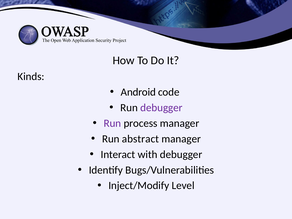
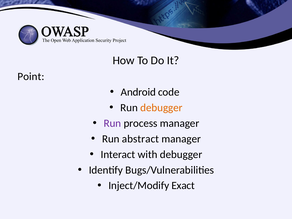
Kinds: Kinds -> Point
debugger at (161, 108) colour: purple -> orange
Level: Level -> Exact
